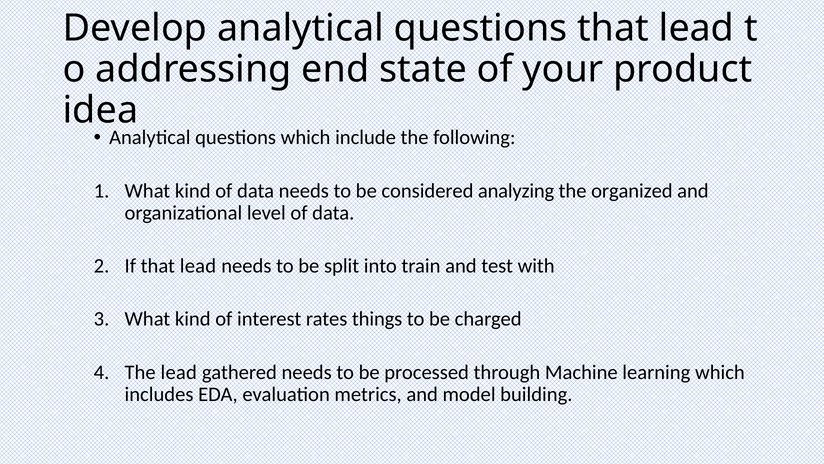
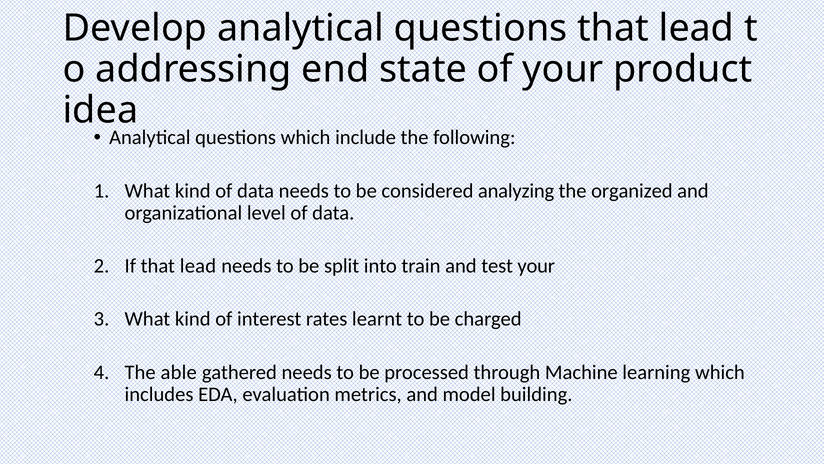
test with: with -> your
things: things -> learnt
The lead: lead -> able
